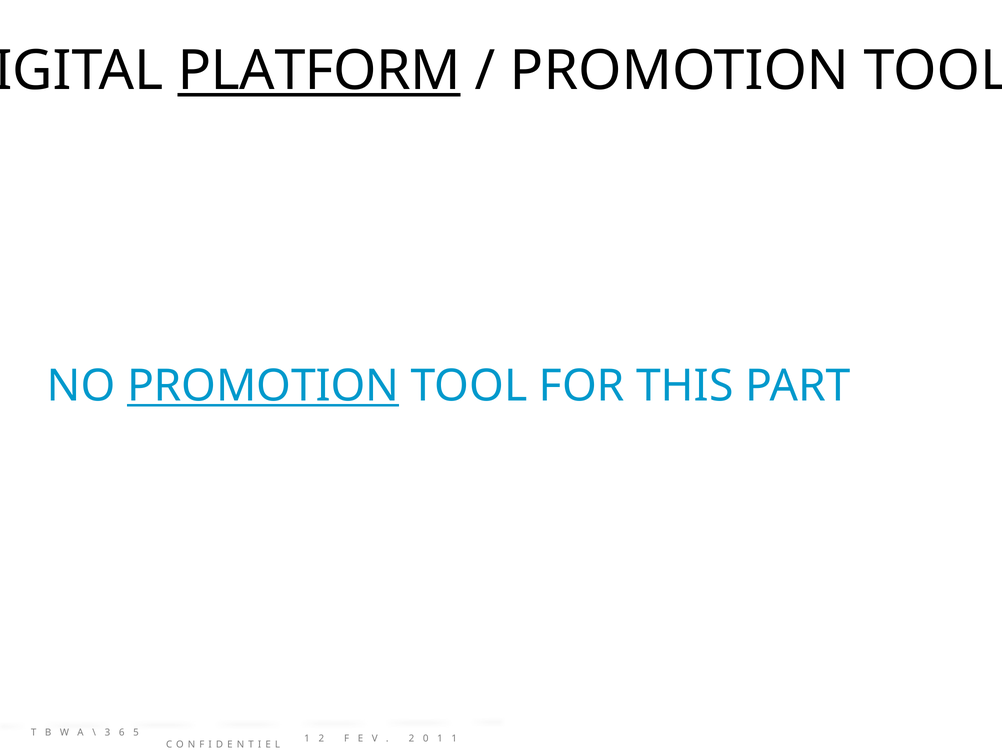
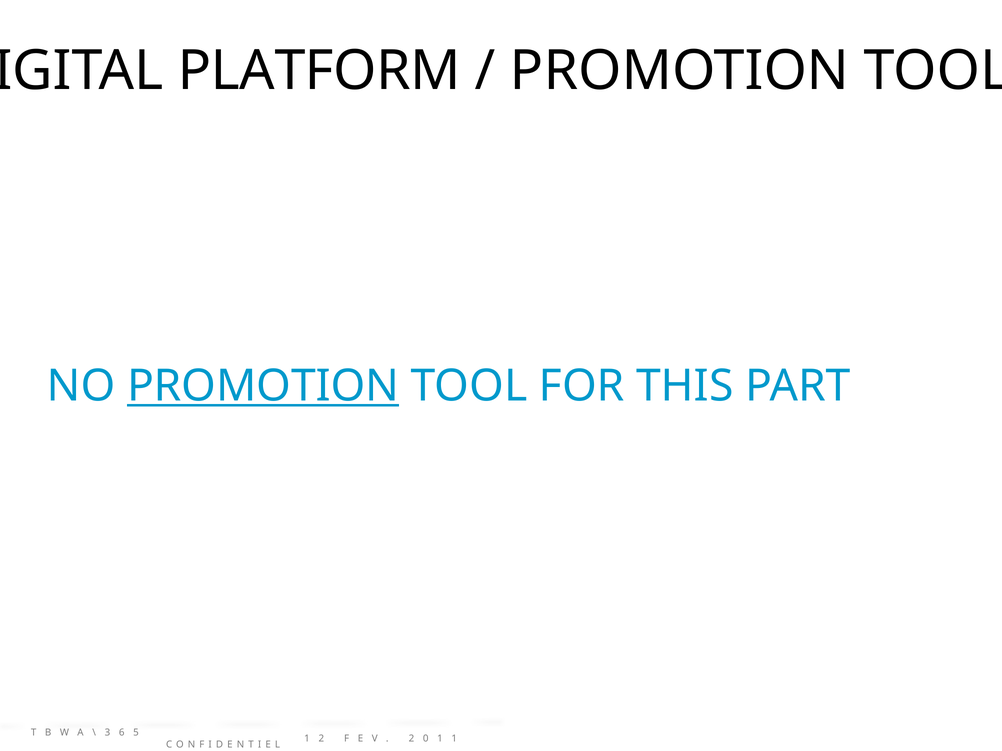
PLATFORM underline: present -> none
